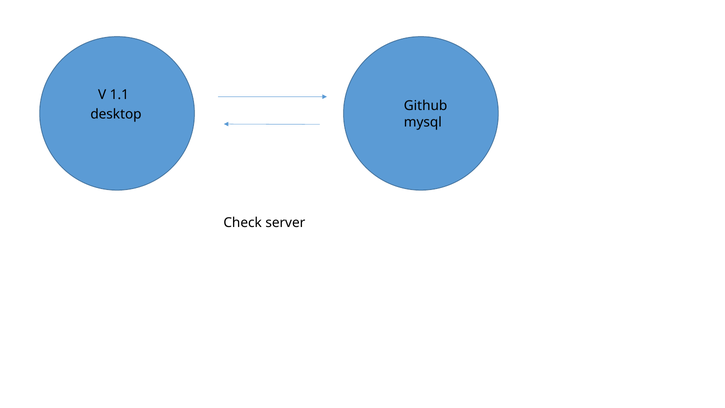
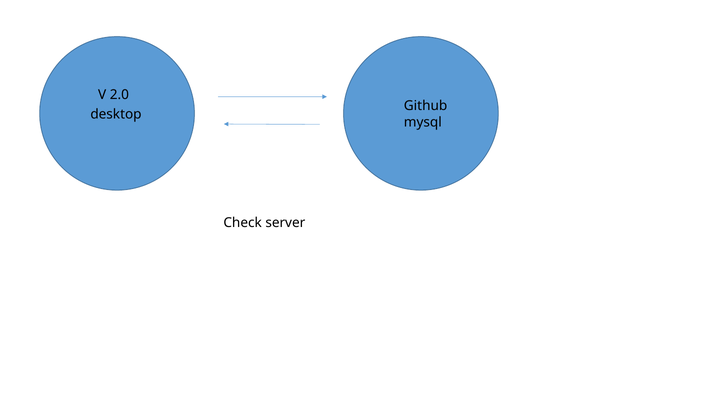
1.1: 1.1 -> 2.0
